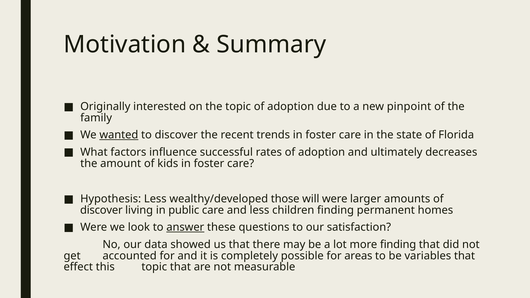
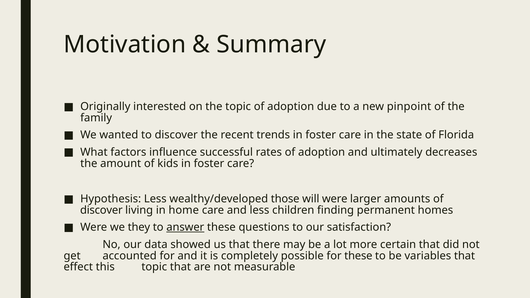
wanted underline: present -> none
public: public -> home
look: look -> they
more finding: finding -> certain
for areas: areas -> these
